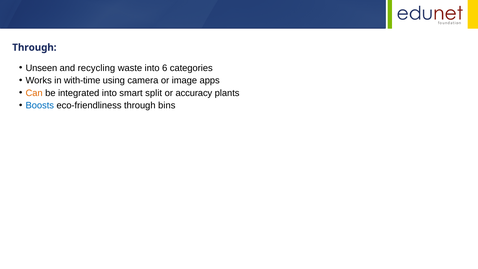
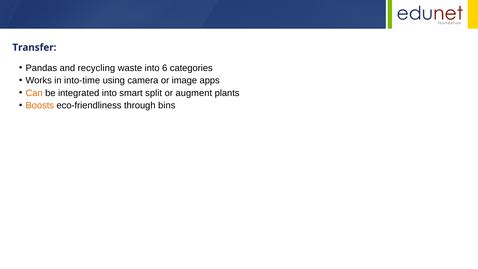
Through at (34, 47): Through -> Transfer
Unseen: Unseen -> Pandas
with-time: with-time -> into-time
accuracy: accuracy -> augment
Boosts colour: blue -> orange
